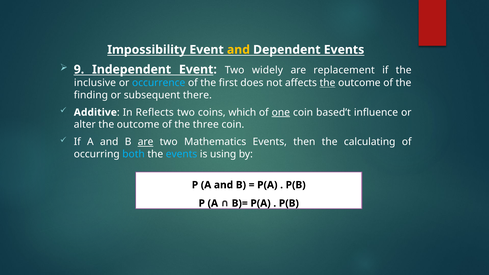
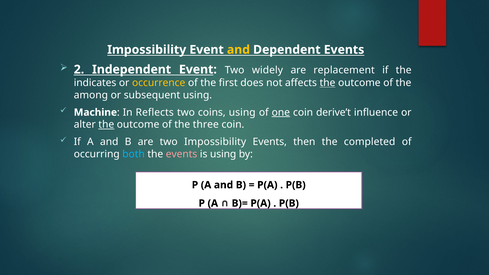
9: 9 -> 2
inclusive: inclusive -> indicates
occurrence colour: light blue -> yellow
finding: finding -> among
subsequent there: there -> using
Additive: Additive -> Machine
coins which: which -> using
based’t: based’t -> derive’t
the at (106, 125) underline: none -> present
are at (146, 142) underline: present -> none
two Mathematics: Mathematics -> Impossibility
calculating: calculating -> completed
events at (182, 154) colour: light blue -> pink
